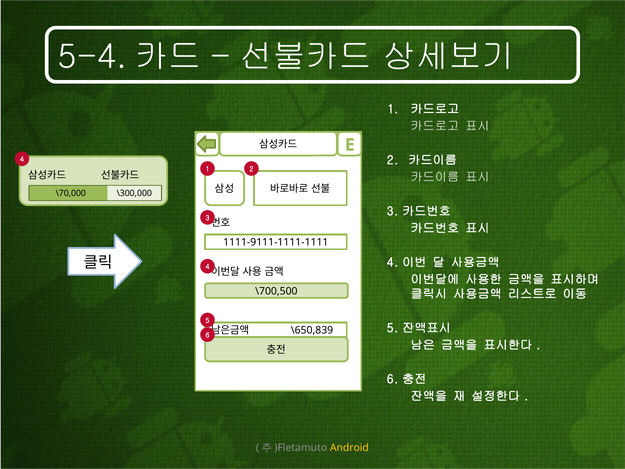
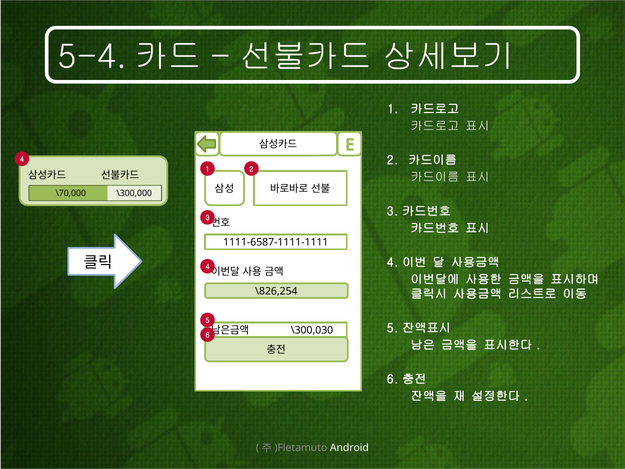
1111-9111-1111-1111: 1111-9111-1111-1111 -> 1111-6587-1111-1111
\700,500: \700,500 -> \826,254
\650,839: \650,839 -> \300,030
Android colour: yellow -> white
